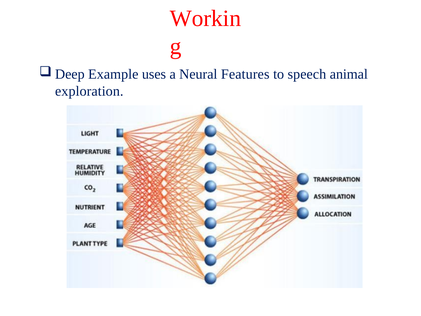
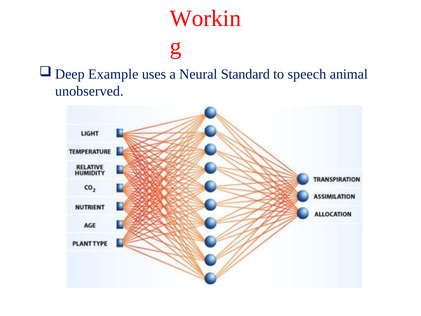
Features: Features -> Standard
exploration: exploration -> unobserved
